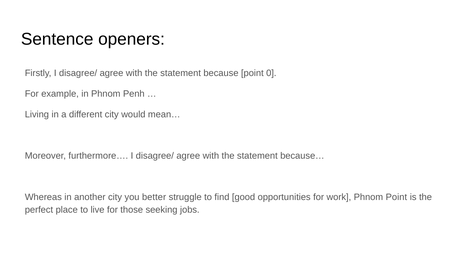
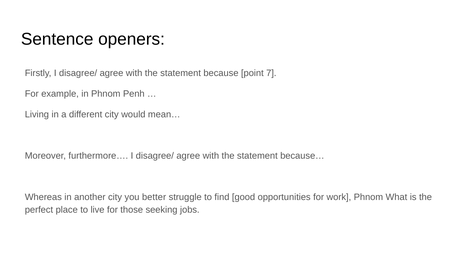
0: 0 -> 7
Phnom Point: Point -> What
